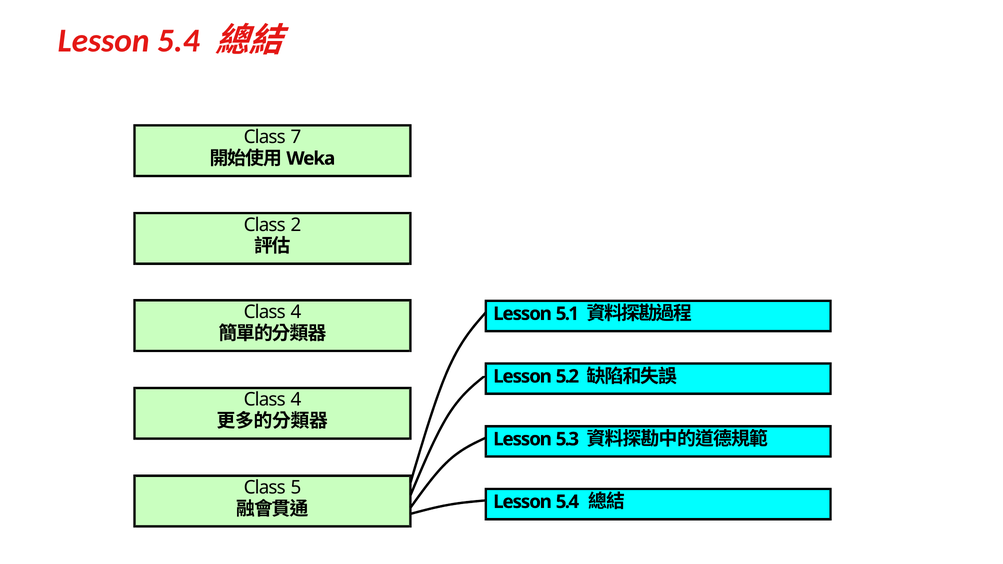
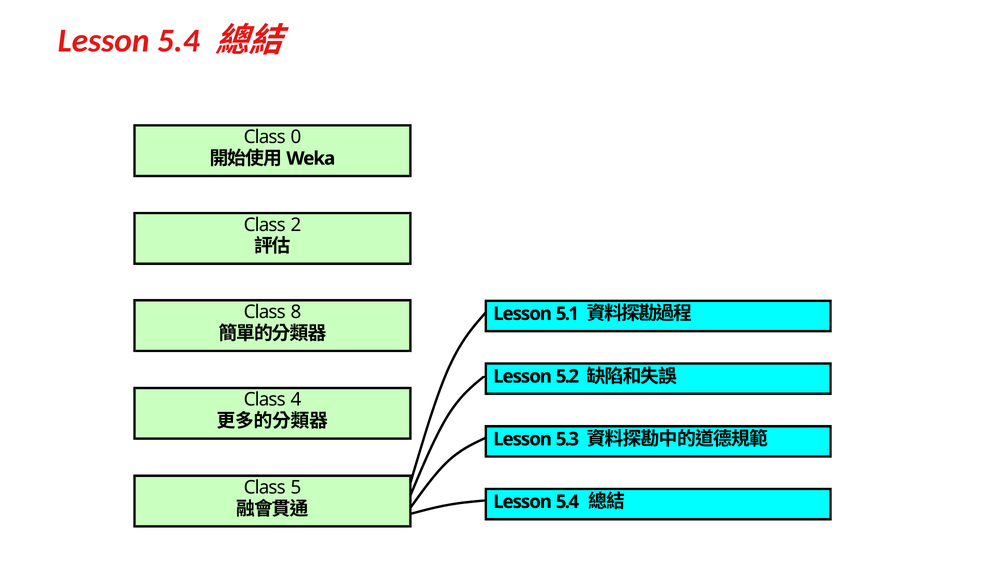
7: 7 -> 0
4 at (296, 312): 4 -> 8
